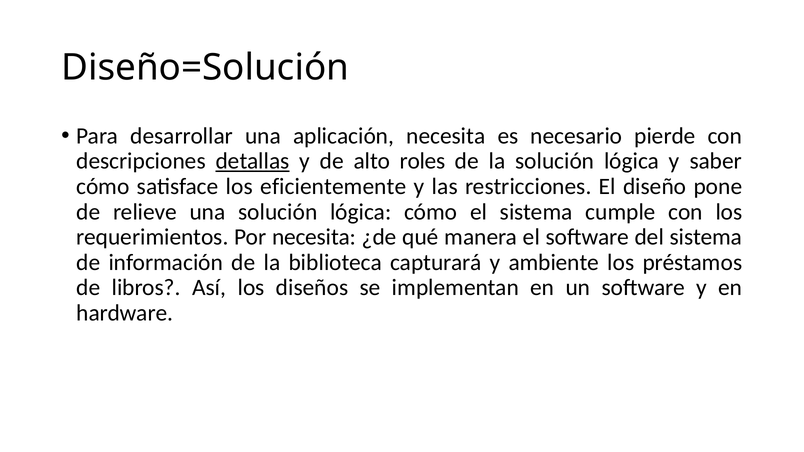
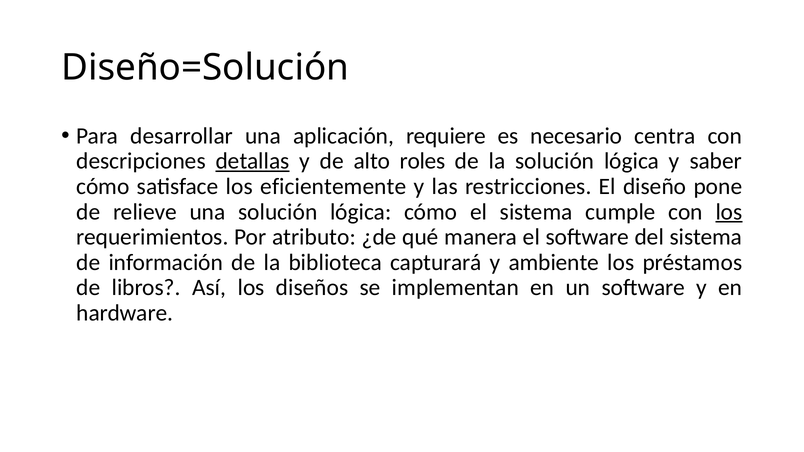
aplicación necesita: necesita -> requiere
pierde: pierde -> centra
los at (729, 212) underline: none -> present
Por necesita: necesita -> atributo
